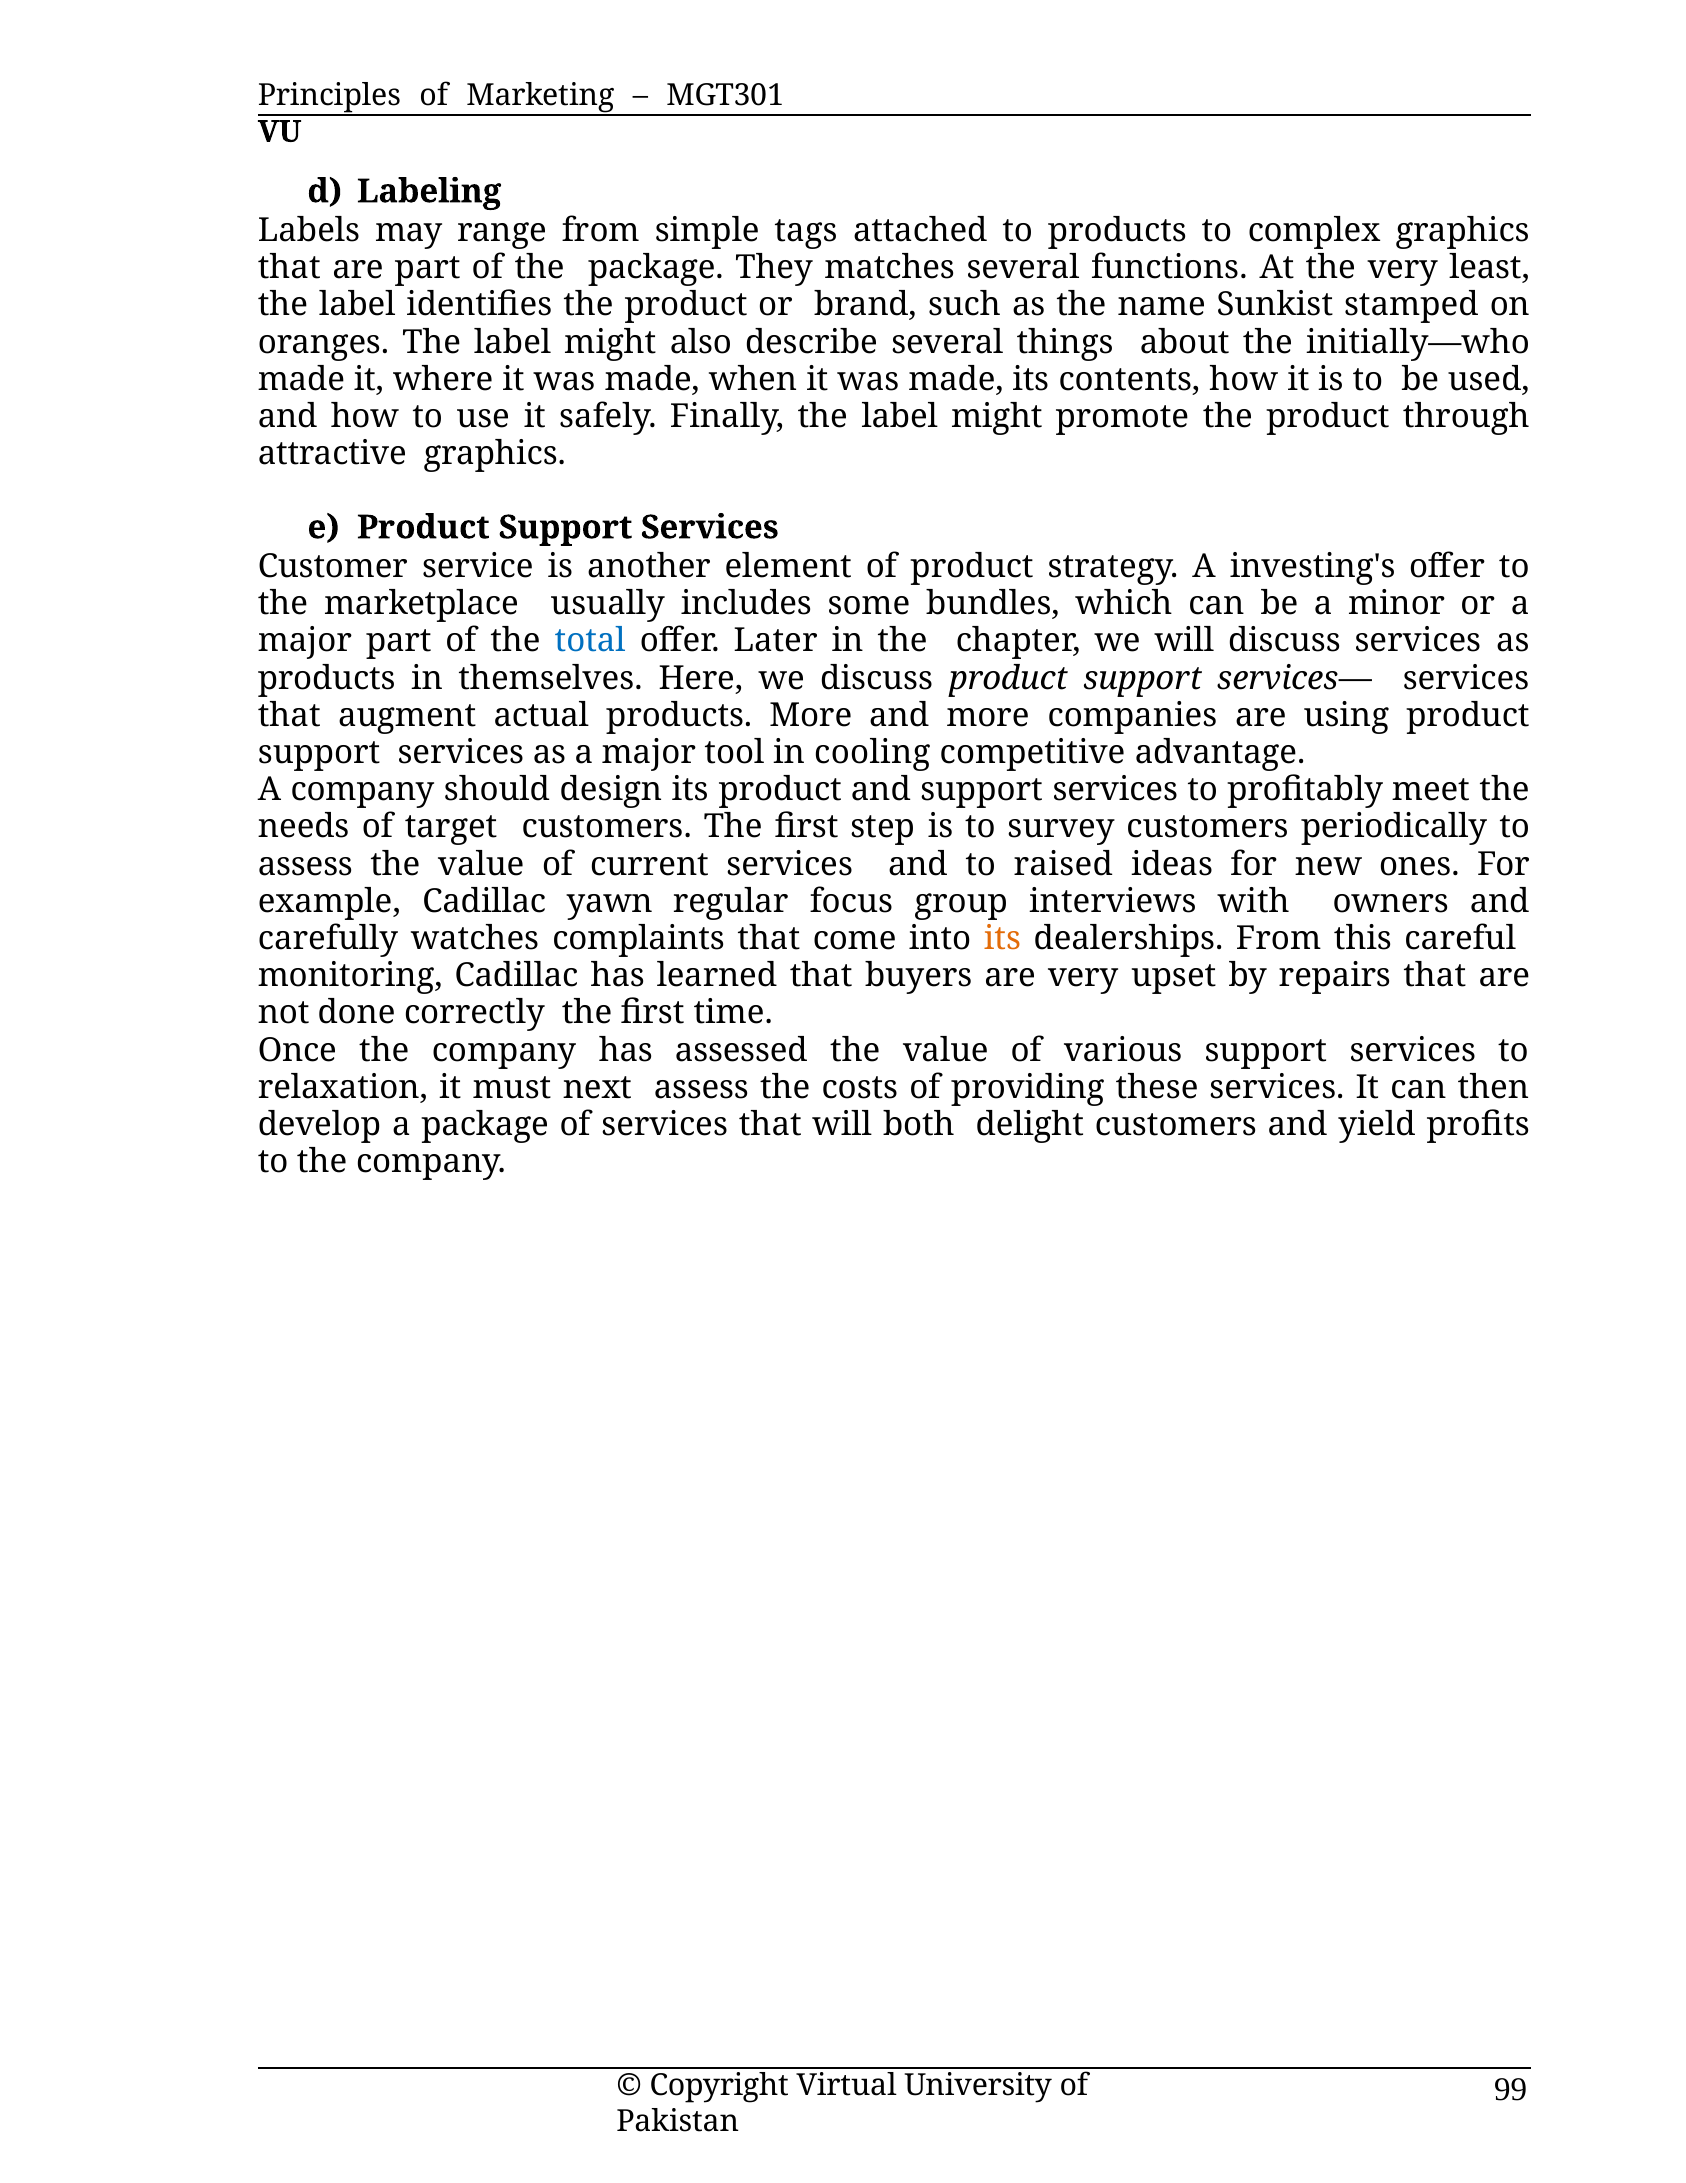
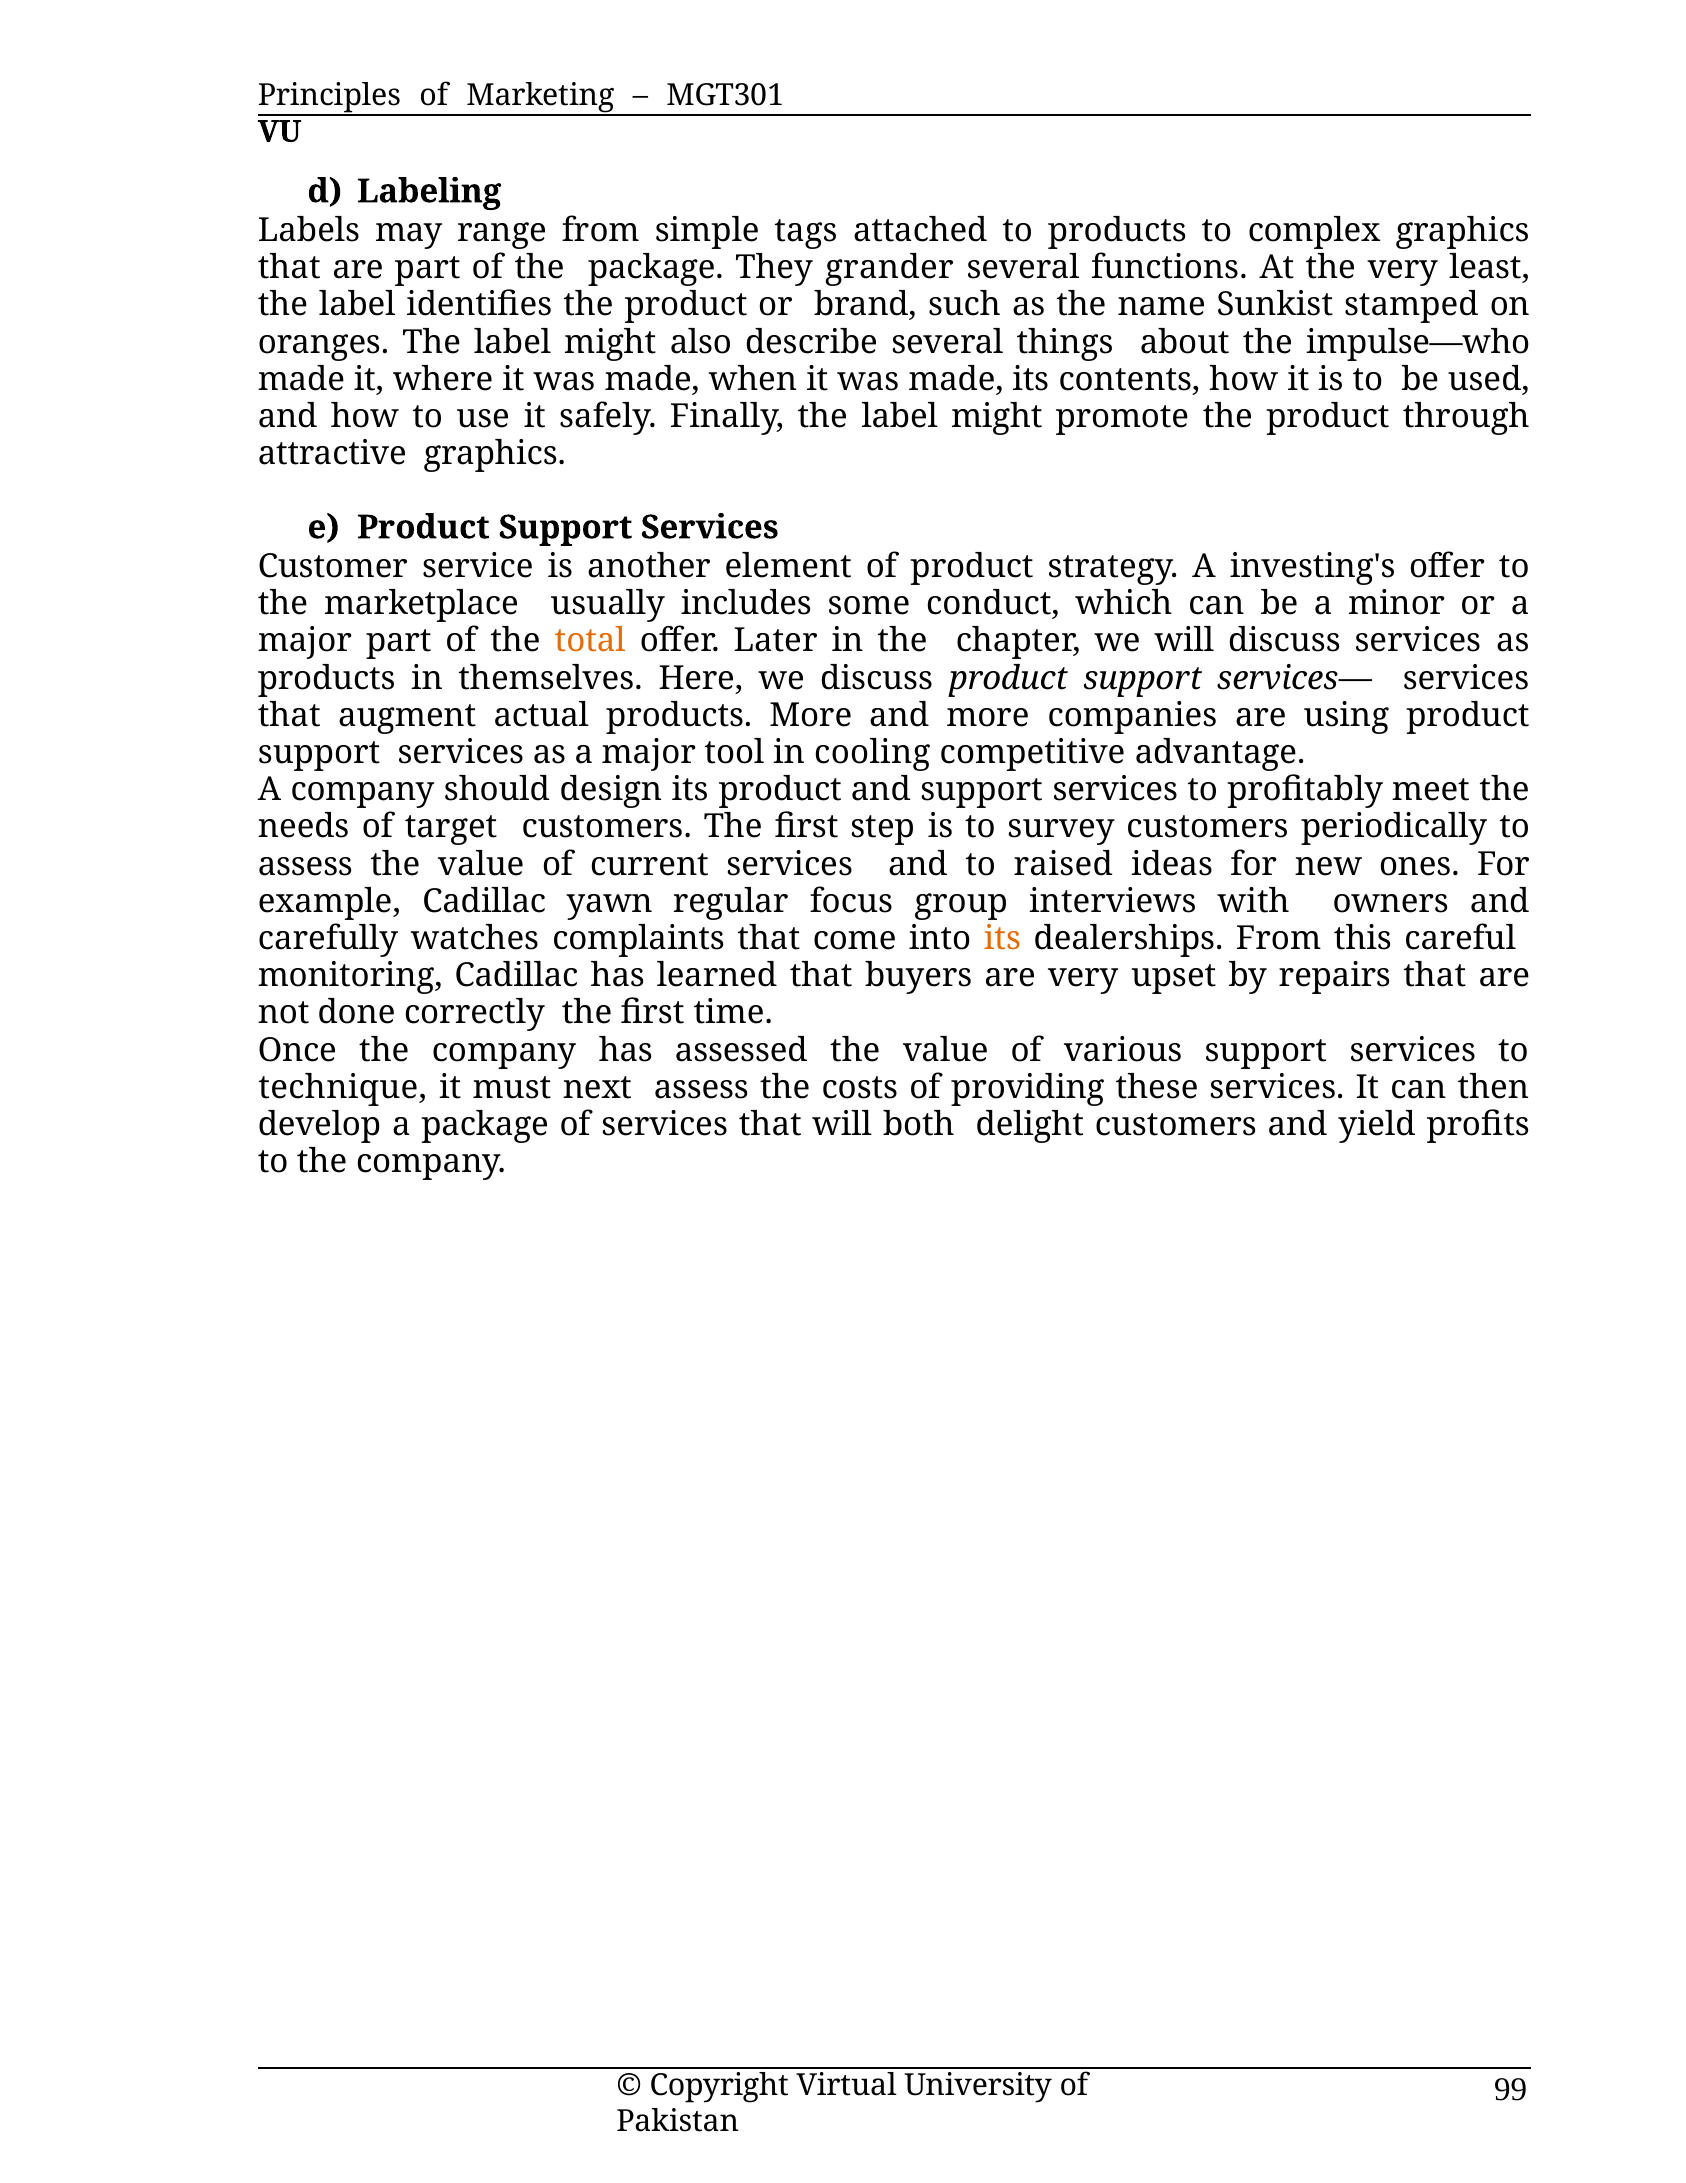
matches: matches -> grander
initially—who: initially—who -> impulse—who
bundles: bundles -> conduct
total colour: blue -> orange
relaxation: relaxation -> technique
